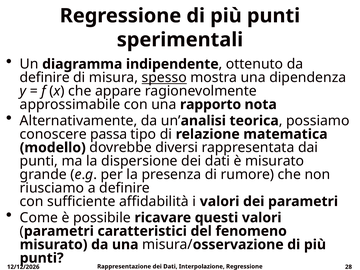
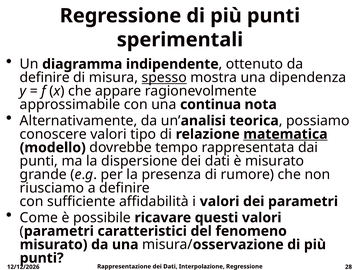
rapporto: rapporto -> continua
conoscere passa: passa -> valori
matematica underline: none -> present
diversi: diversi -> tempo
